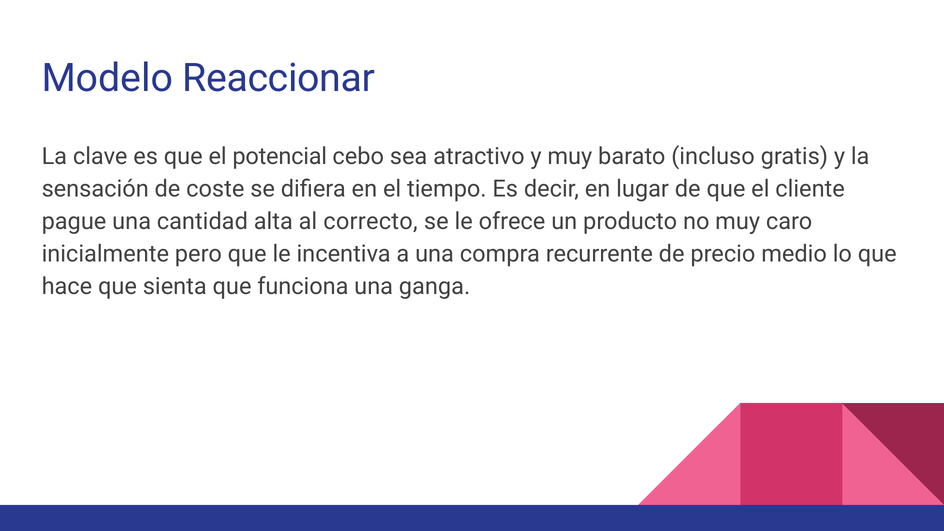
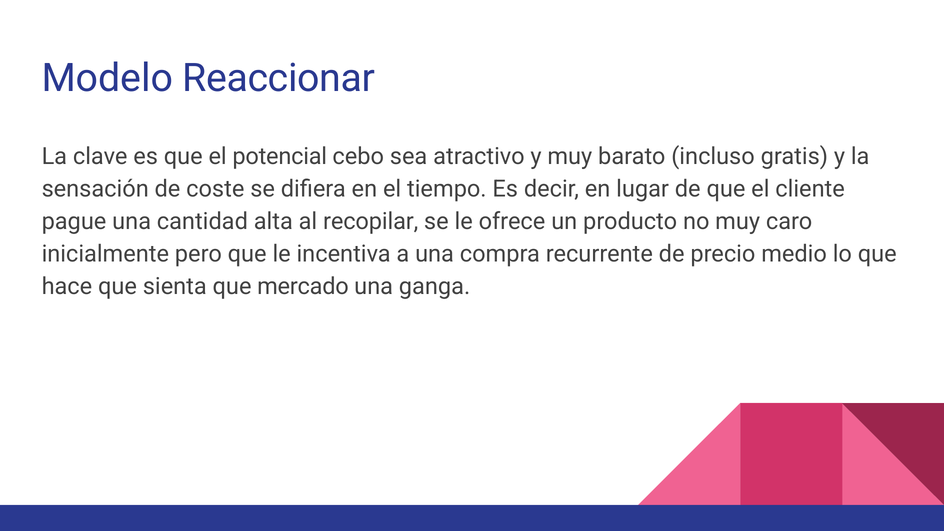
correcto: correcto -> recopilar
funciona: funciona -> mercado
